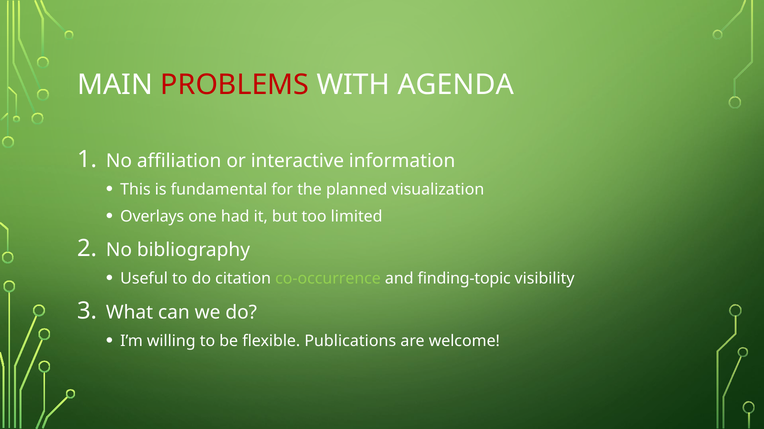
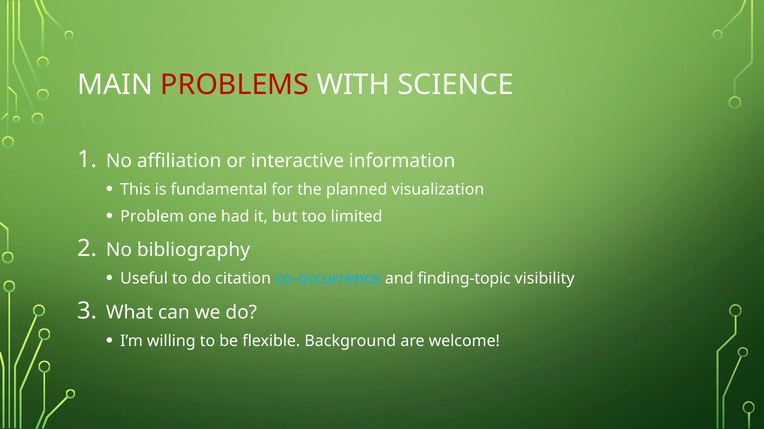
AGENDA: AGENDA -> SCIENCE
Overlays: Overlays -> Problem
co-occurrence colour: light green -> light blue
Publications: Publications -> Background
